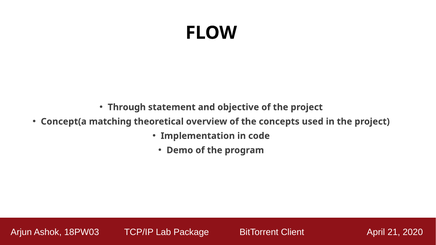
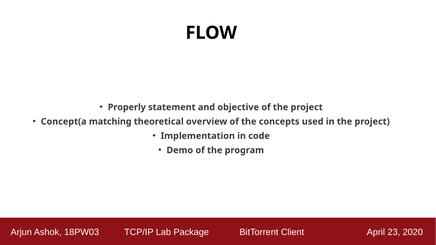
Through: Through -> Properly
21: 21 -> 23
